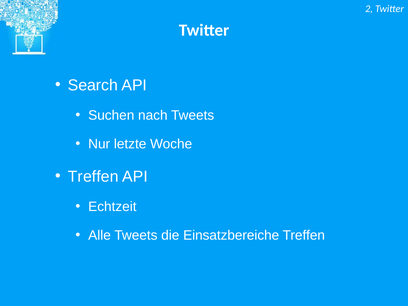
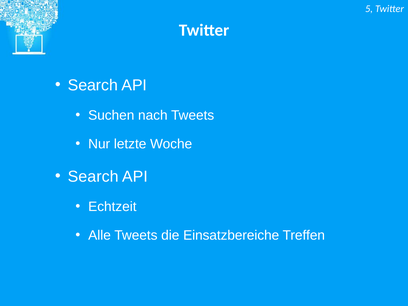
2: 2 -> 5
Treffen at (93, 177): Treffen -> Search
